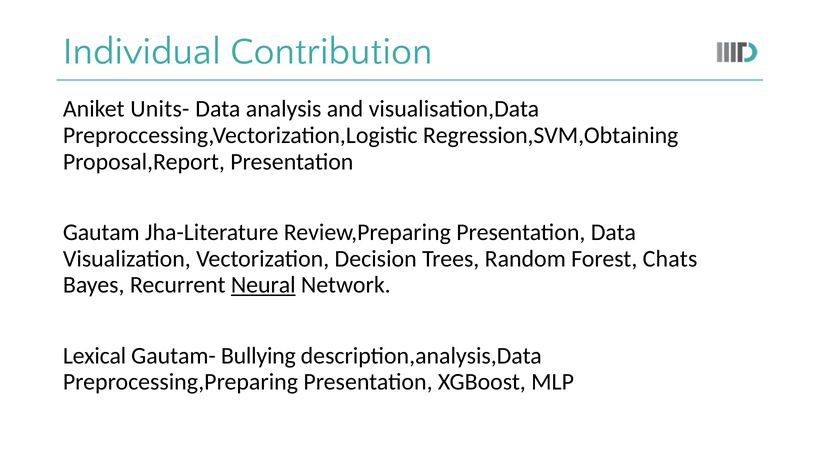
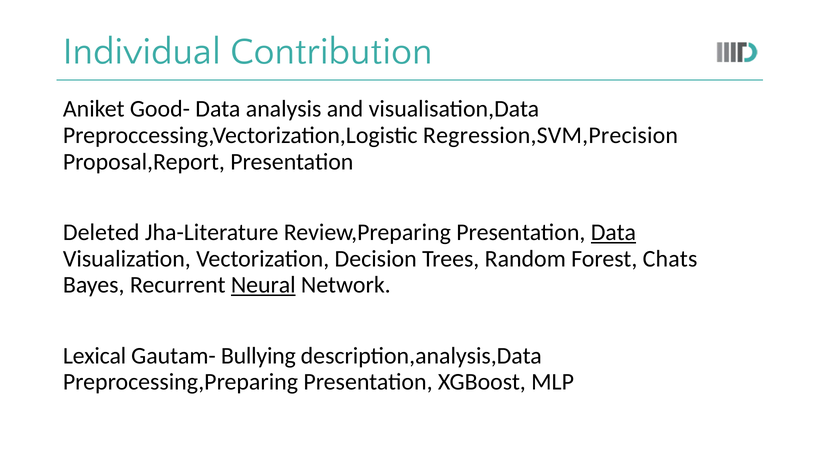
Units-: Units- -> Good-
Regression,SVM,Obtaining: Regression,SVM,Obtaining -> Regression,SVM,Precision
Gautam: Gautam -> Deleted
Data at (613, 232) underline: none -> present
